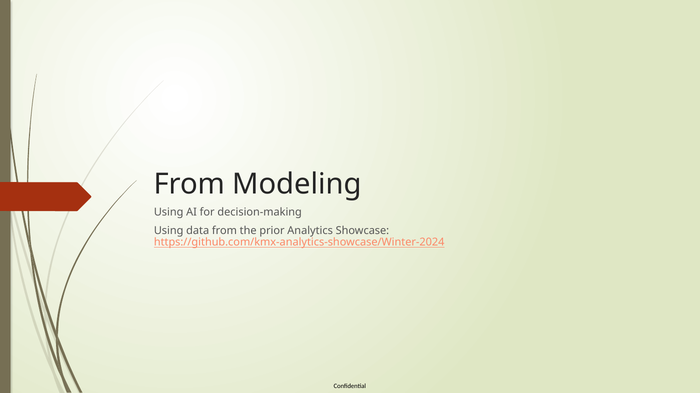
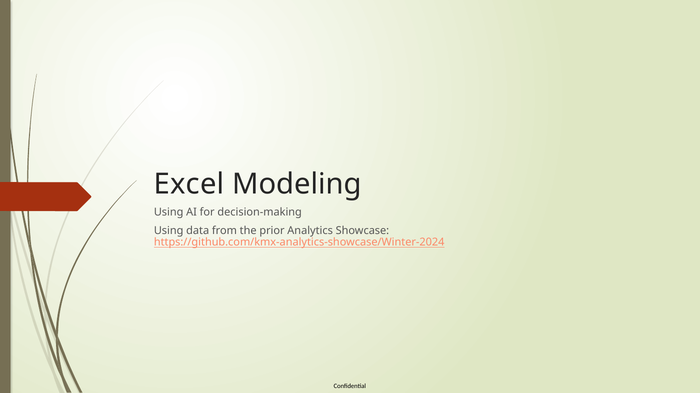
From at (189, 184): From -> Excel
